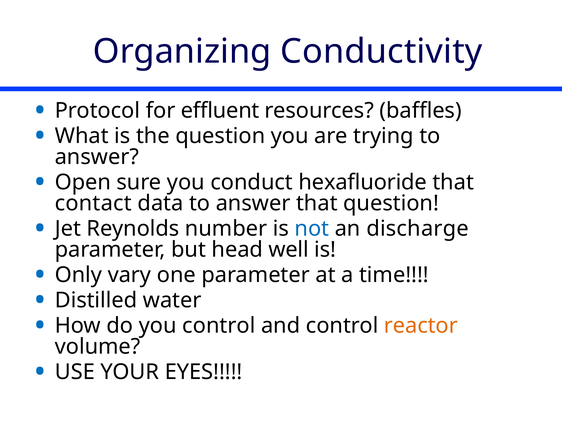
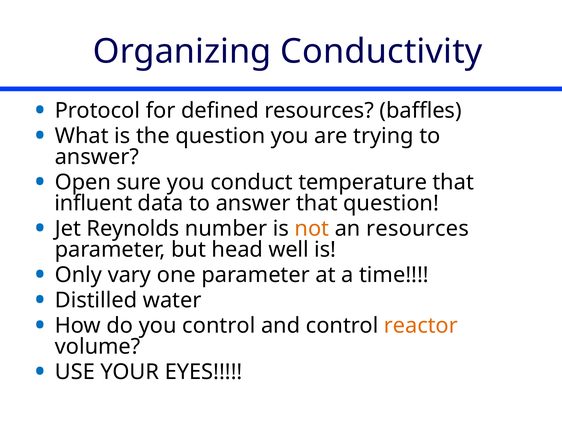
effluent: effluent -> defined
hexafluoride: hexafluoride -> temperature
contact: contact -> influent
not colour: blue -> orange
an discharge: discharge -> resources
